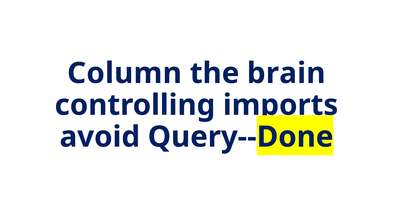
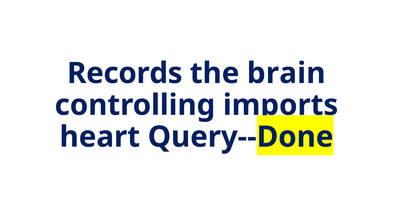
Column: Column -> Records
avoid: avoid -> heart
